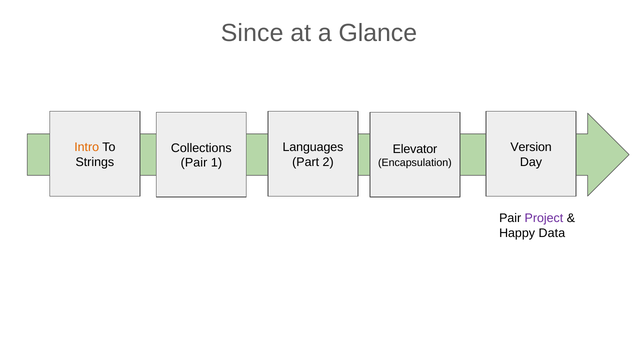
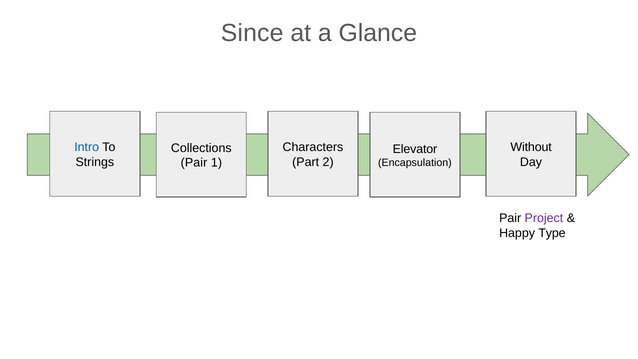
Intro colour: orange -> blue
Languages: Languages -> Characters
Version: Version -> Without
Data: Data -> Type
